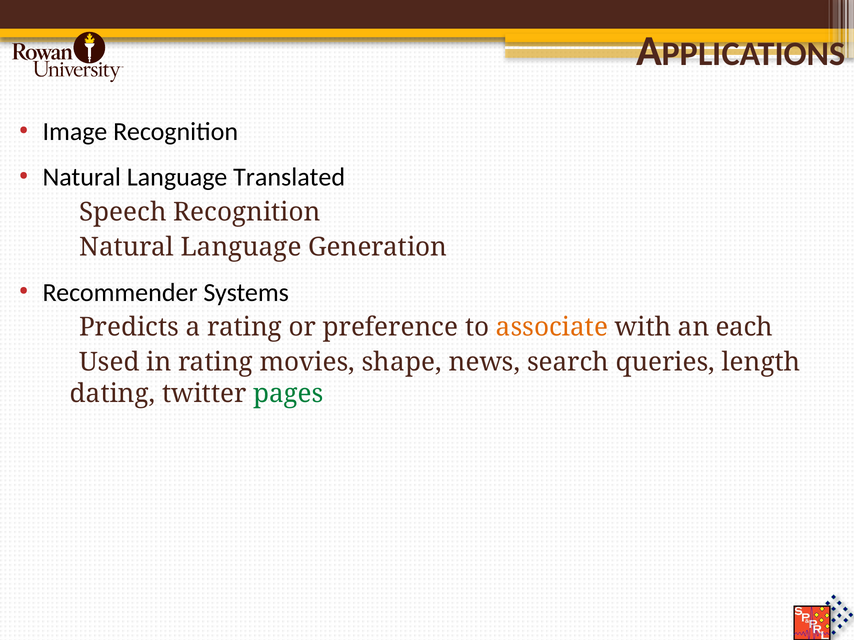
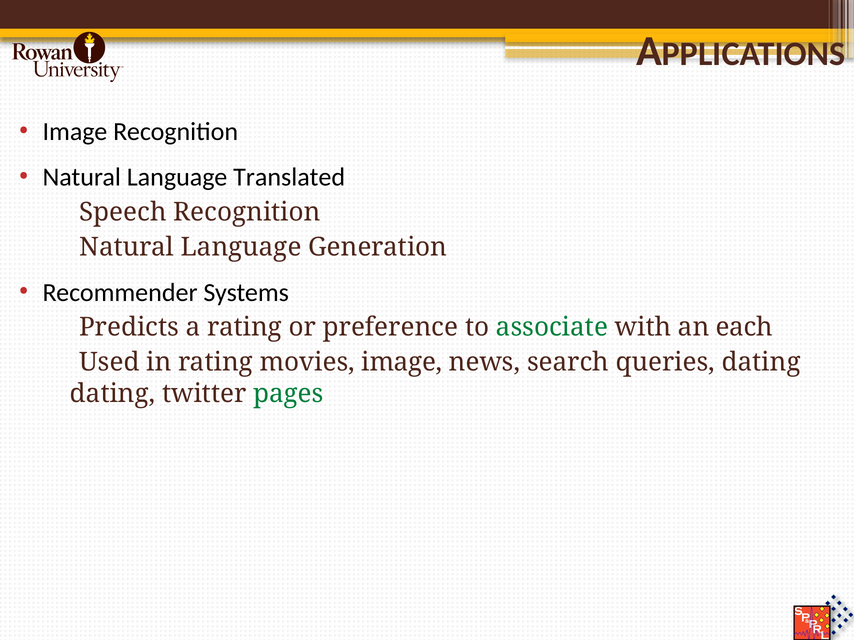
associate colour: orange -> green
movies shape: shape -> image
queries length: length -> dating
